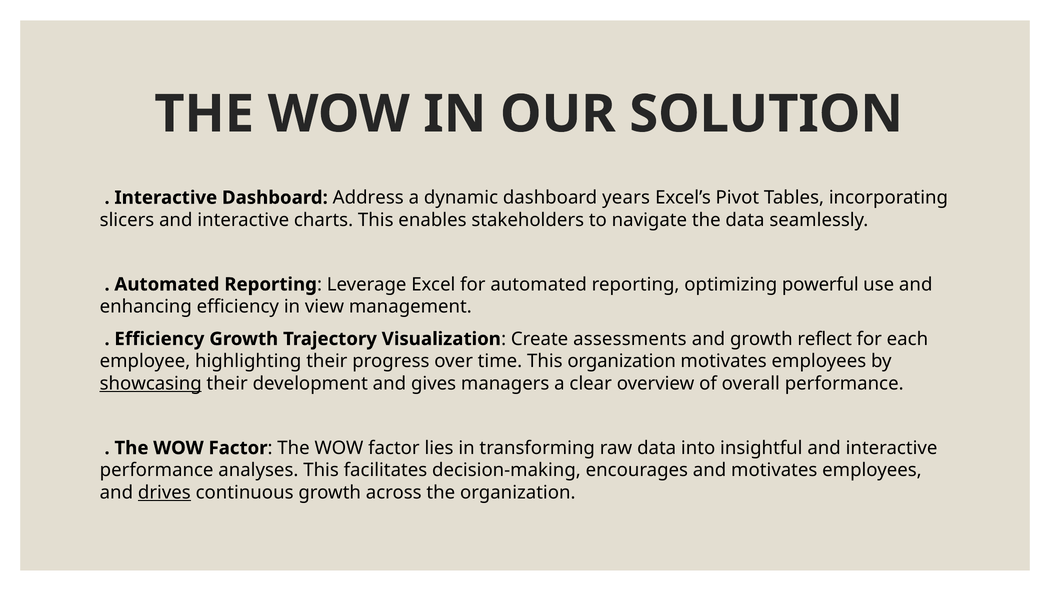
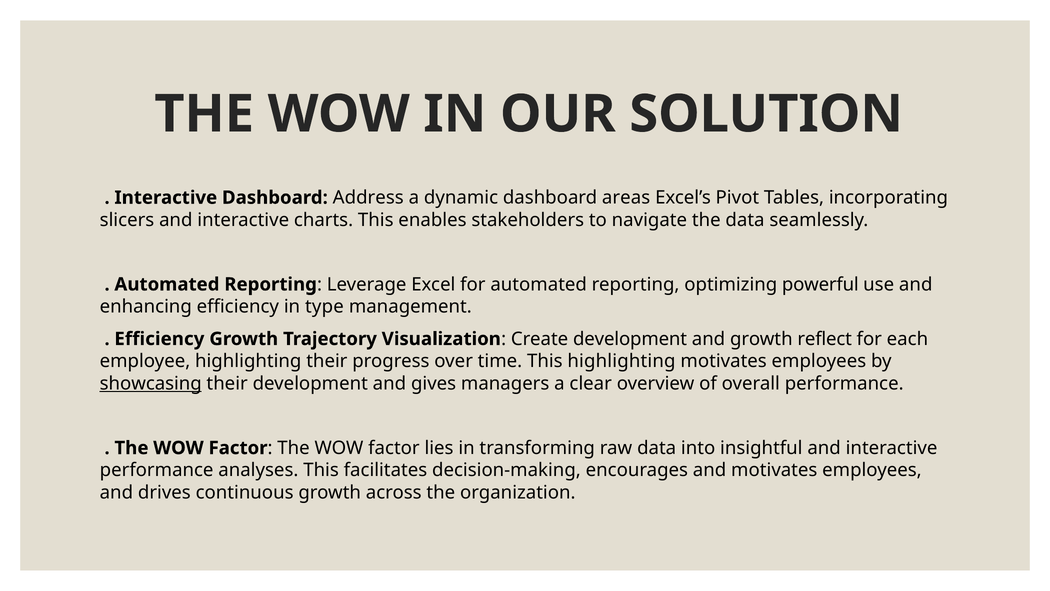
years: years -> areas
view: view -> type
Create assessments: assessments -> development
This organization: organization -> highlighting
drives underline: present -> none
